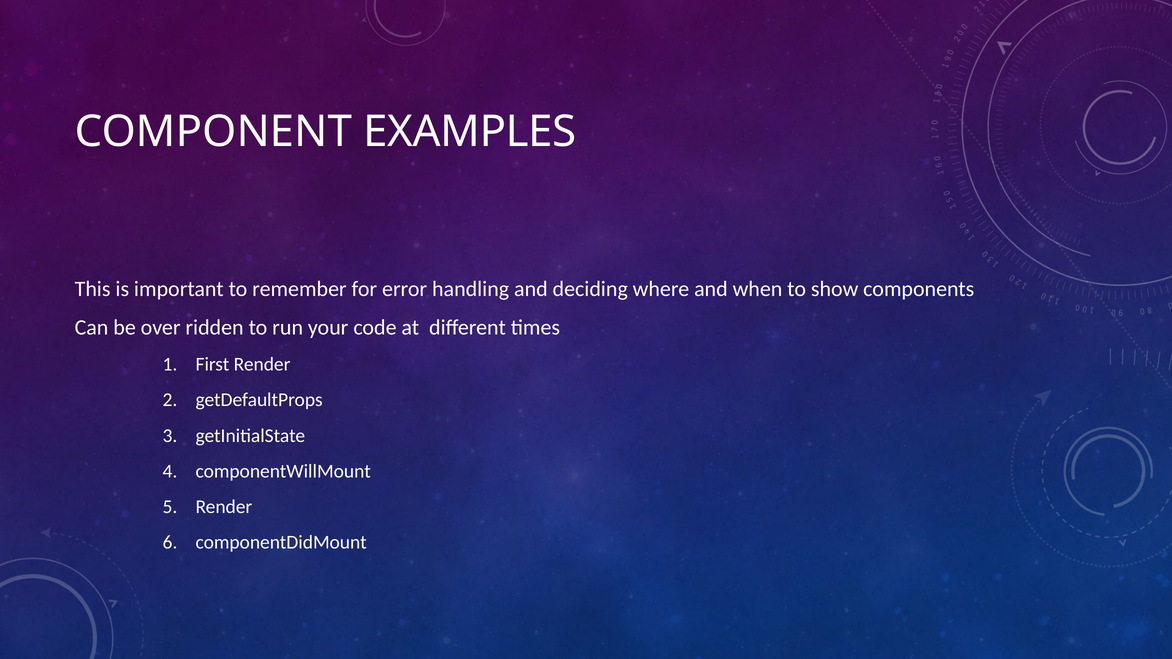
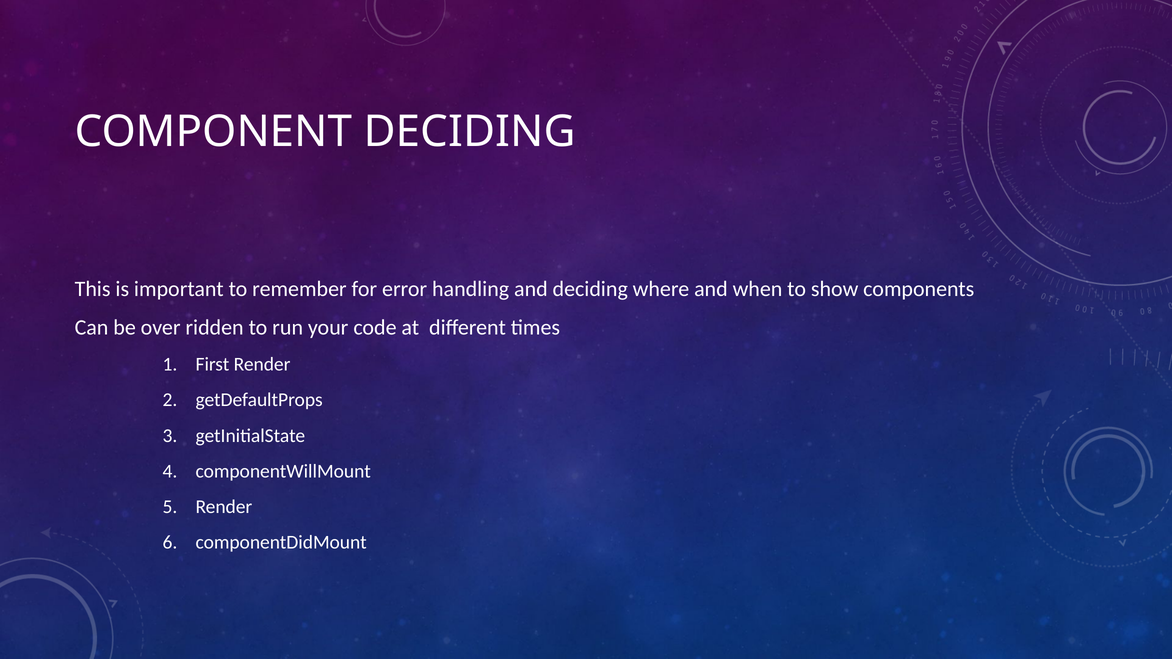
COMPONENT EXAMPLES: EXAMPLES -> DECIDING
